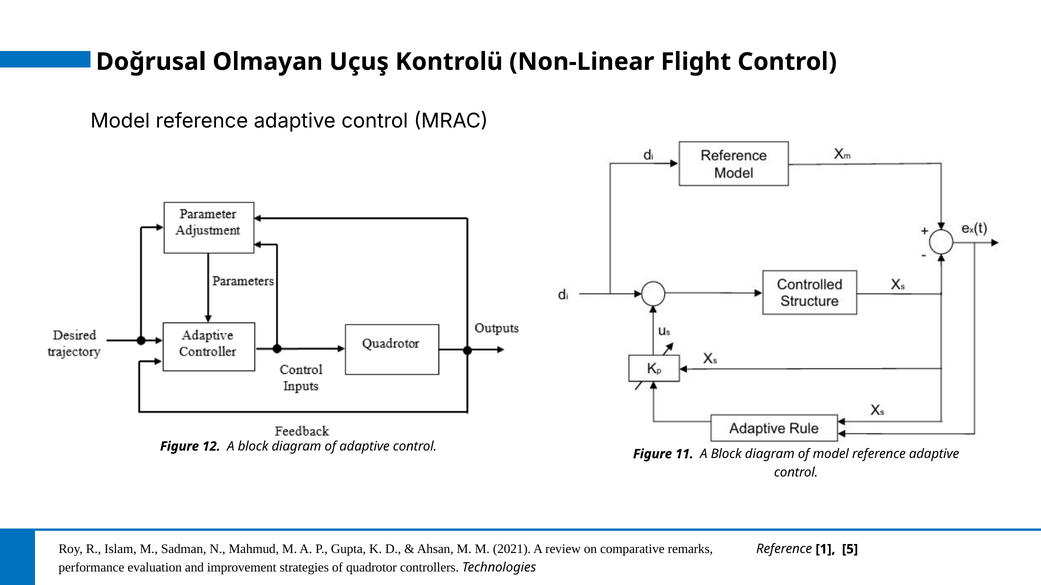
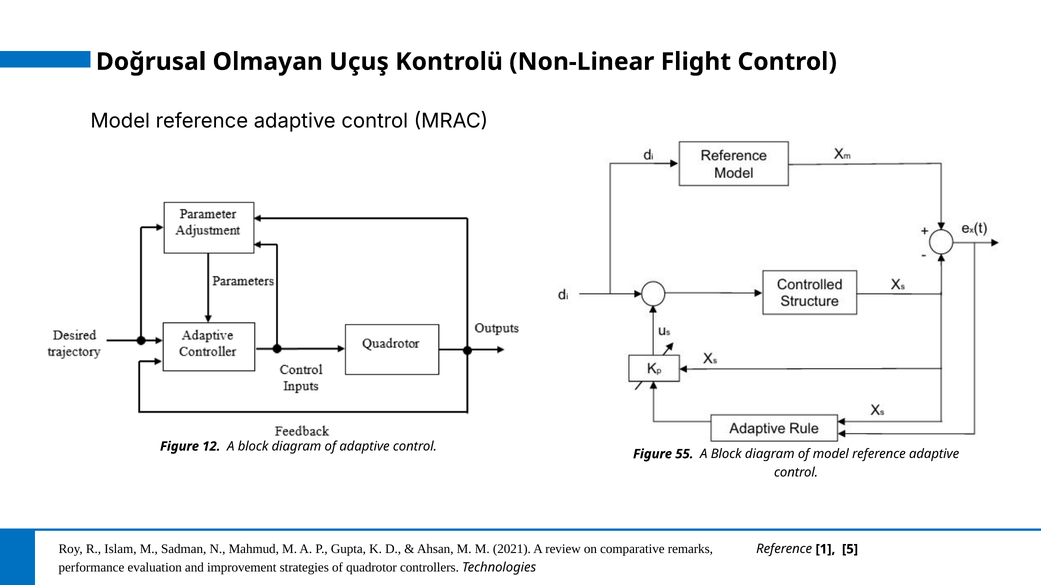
11: 11 -> 55
